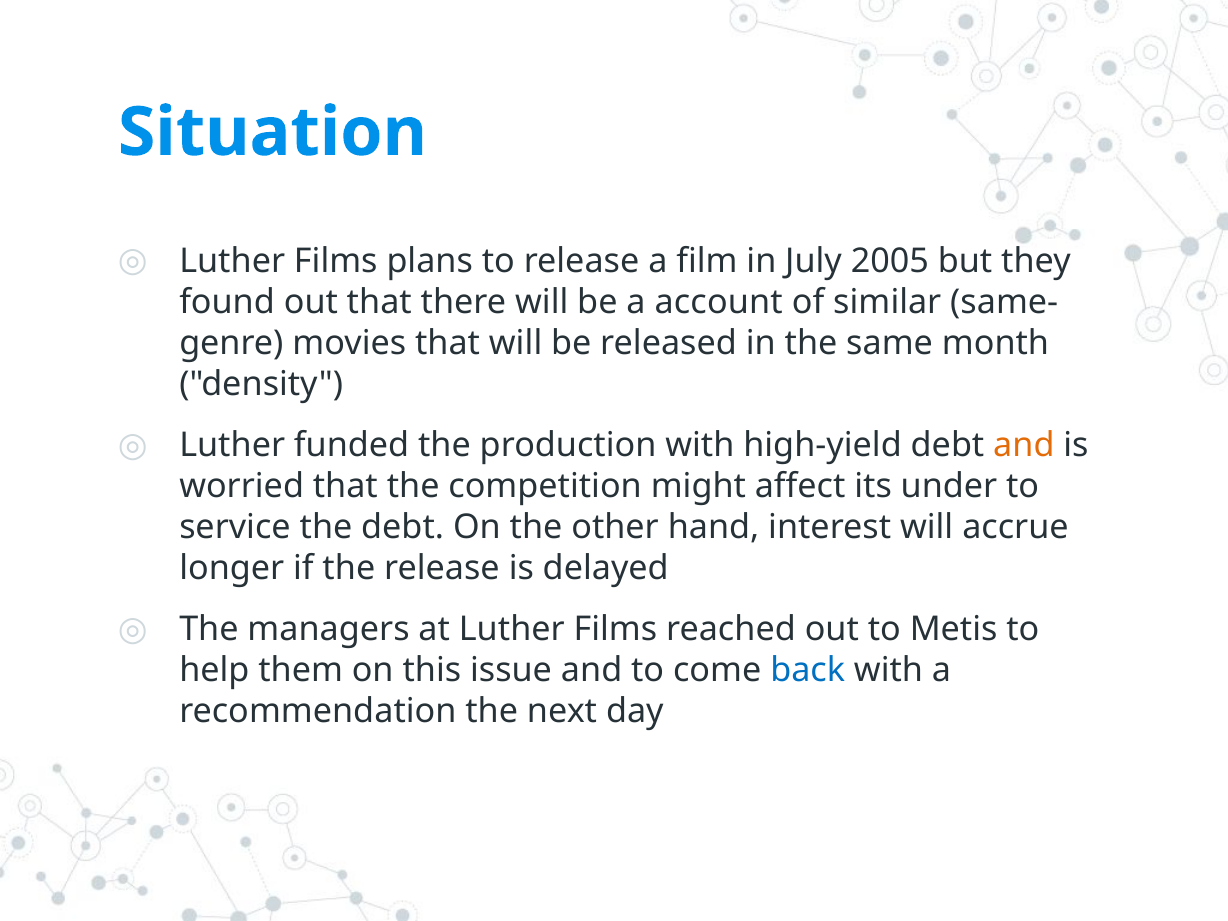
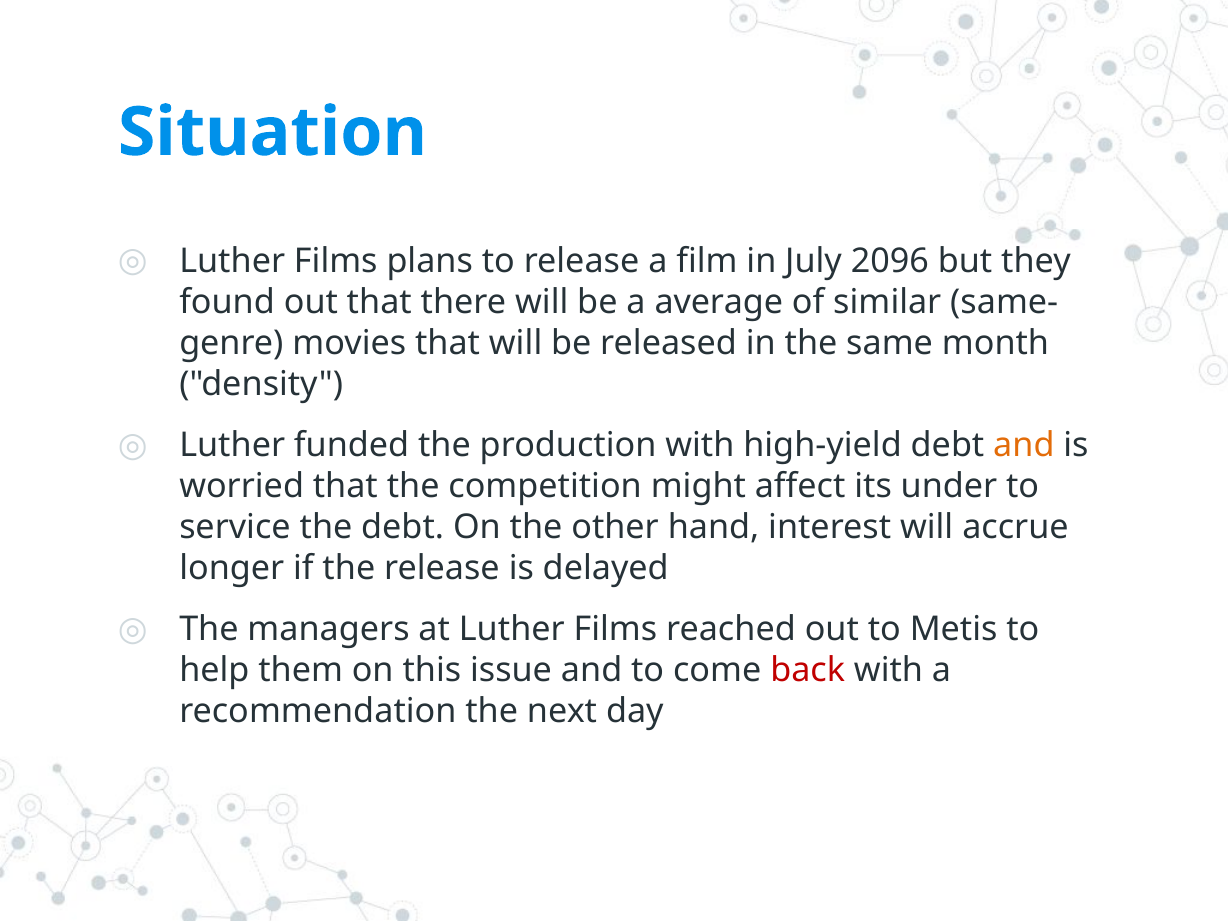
2005: 2005 -> 2096
account: account -> average
back colour: blue -> red
